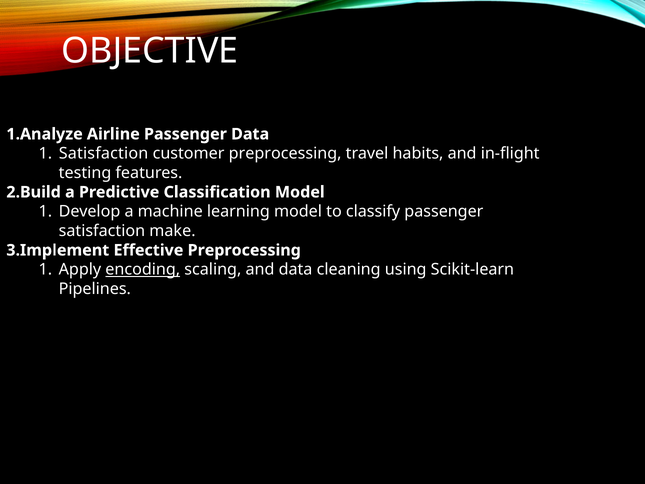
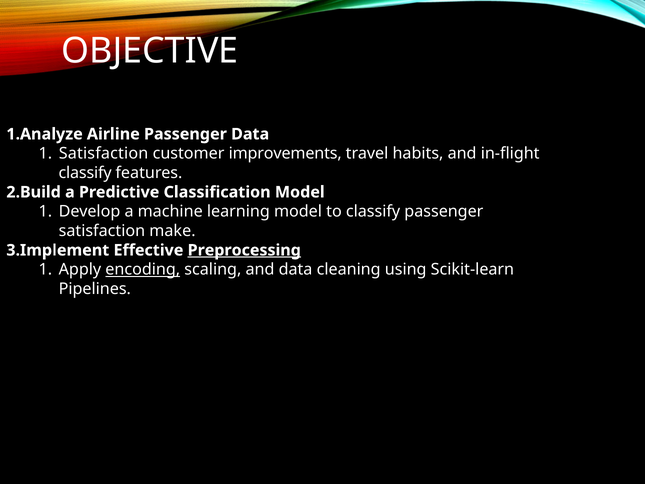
customer preprocessing: preprocessing -> improvements
testing at (85, 173): testing -> classify
Preprocessing at (244, 250) underline: none -> present
